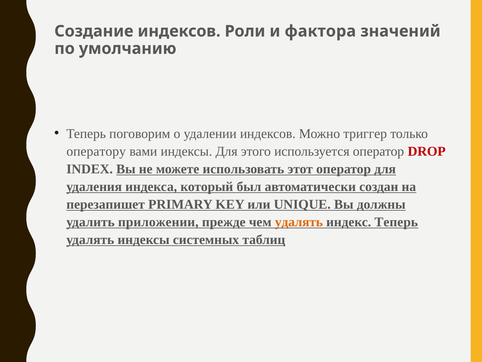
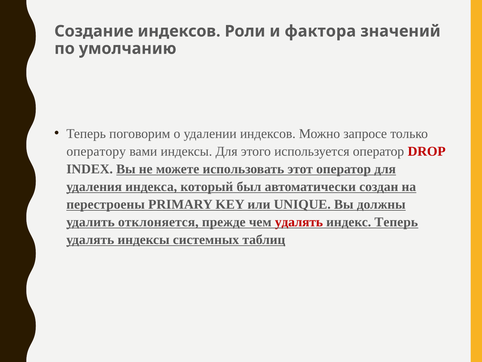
триггер: триггер -> запросе
перезапишет: перезапишет -> перестроены
приложении: приложении -> отклоняется
удалять at (299, 222) colour: orange -> red
